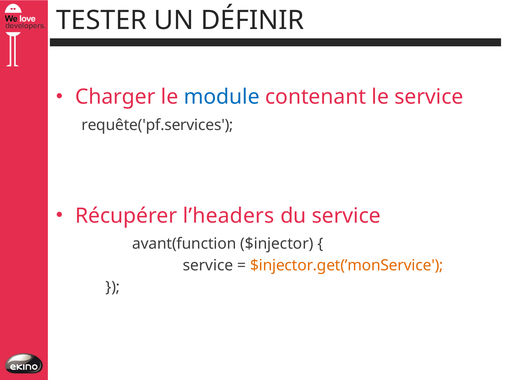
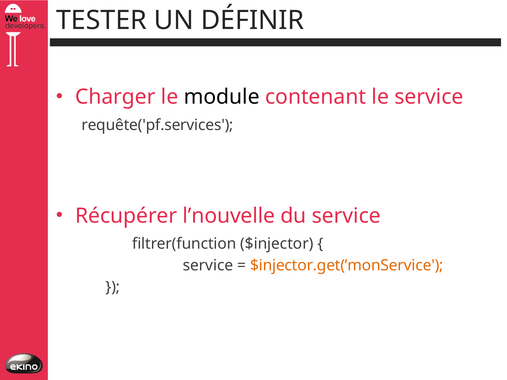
module colour: blue -> black
l’headers: l’headers -> l’nouvelle
avant(function: avant(function -> filtrer(function
